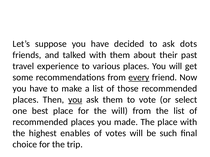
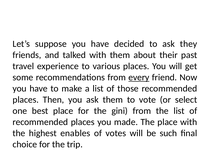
dots: dots -> they
you at (75, 100) underline: present -> none
the will: will -> gini
